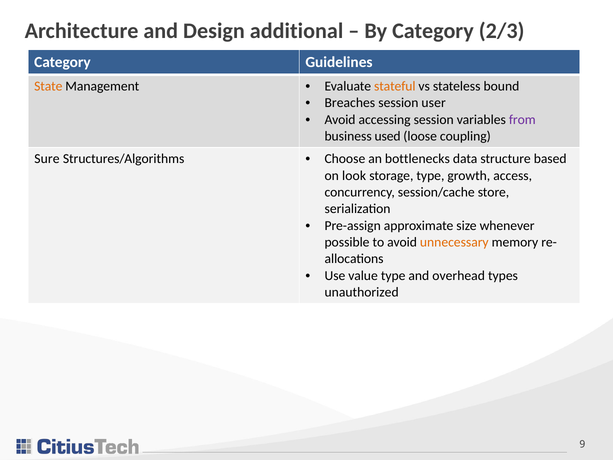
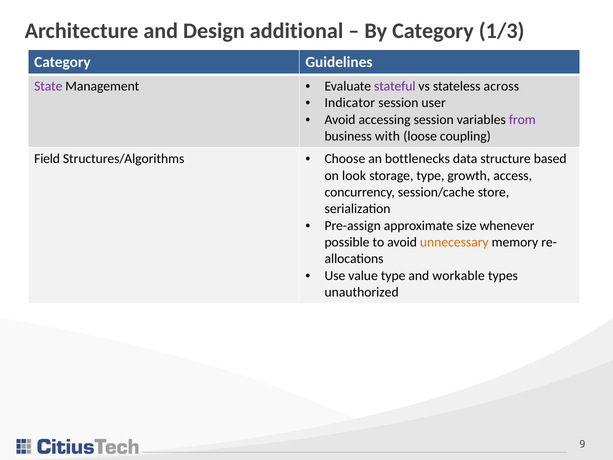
2/3: 2/3 -> 1/3
State colour: orange -> purple
stateful colour: orange -> purple
bound: bound -> across
Breaches: Breaches -> Indicator
used: used -> with
Sure: Sure -> Field
overhead: overhead -> workable
